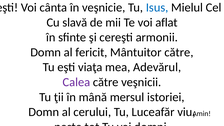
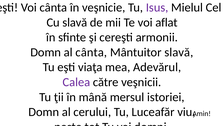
Isus colour: blue -> purple
al fericit: fericit -> cânta
Mântuitor către: către -> slavă
